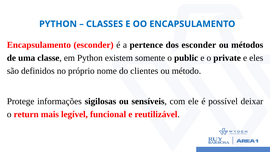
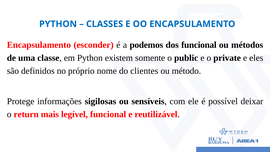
pertence: pertence -> podemos
dos esconder: esconder -> funcional
